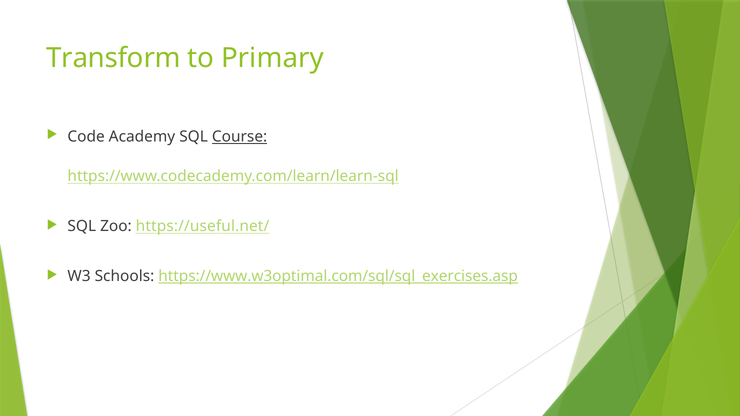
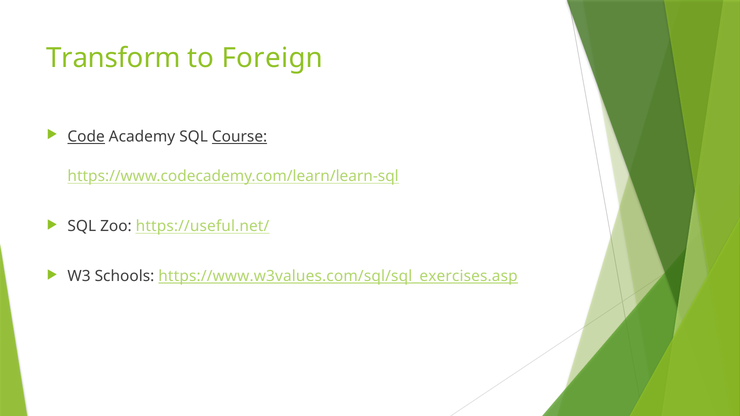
Primary: Primary -> Foreign
Code underline: none -> present
https://www.w3optimal.com/sql/sql_exercises.asp: https://www.w3optimal.com/sql/sql_exercises.asp -> https://www.w3values.com/sql/sql_exercises.asp
